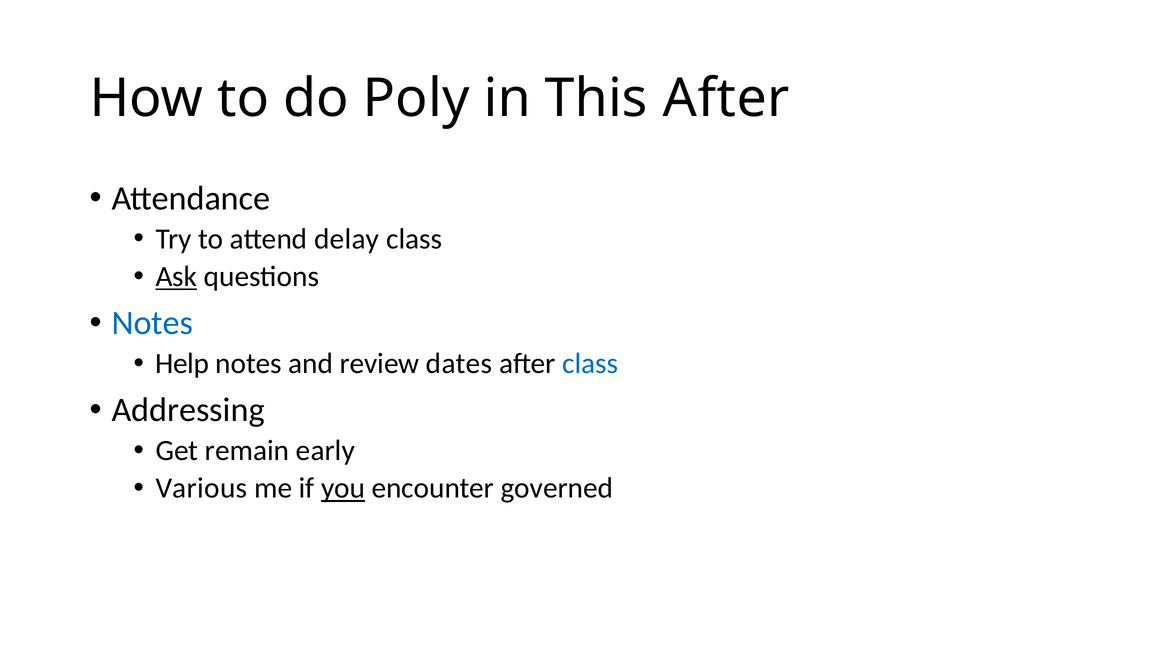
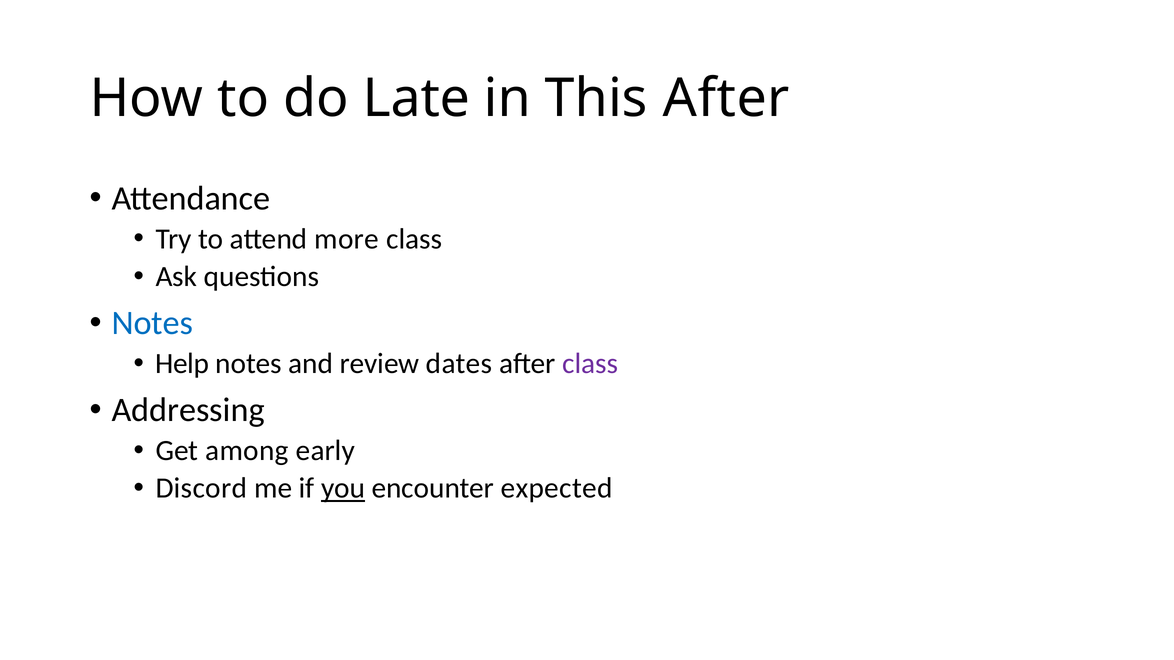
Poly: Poly -> Late
delay: delay -> more
Ask underline: present -> none
class at (590, 364) colour: blue -> purple
remain: remain -> among
Various: Various -> Discord
governed: governed -> expected
